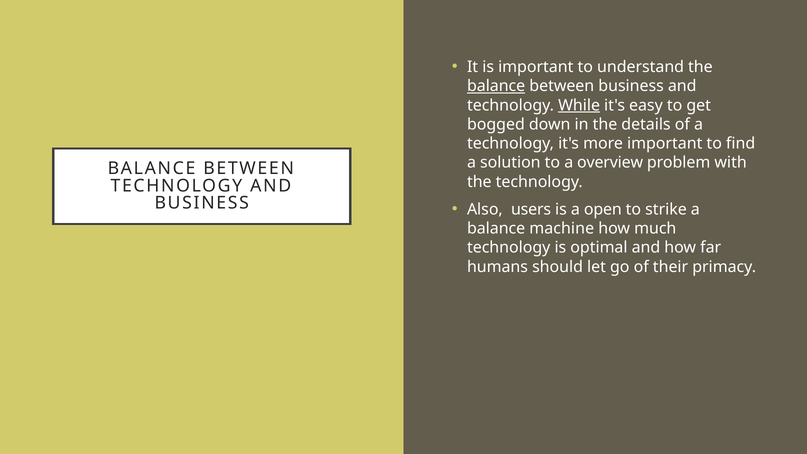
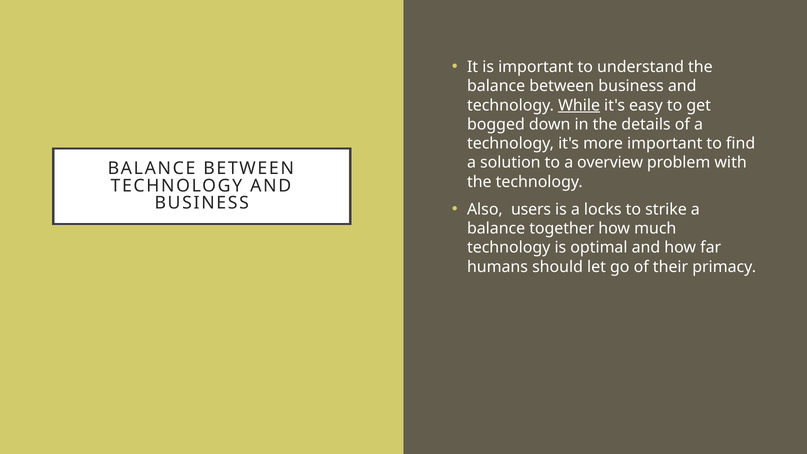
balance at (496, 86) underline: present -> none
open: open -> locks
machine: machine -> together
